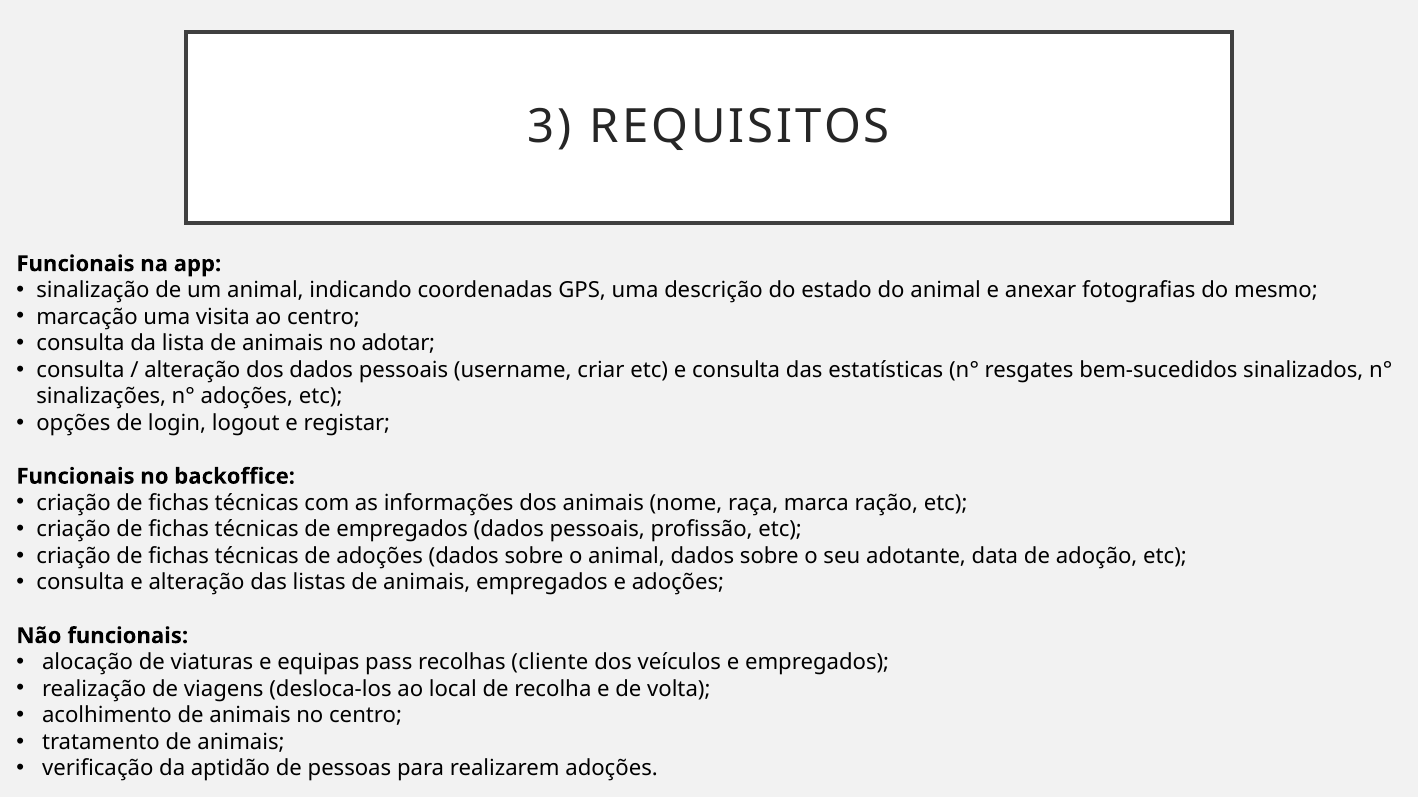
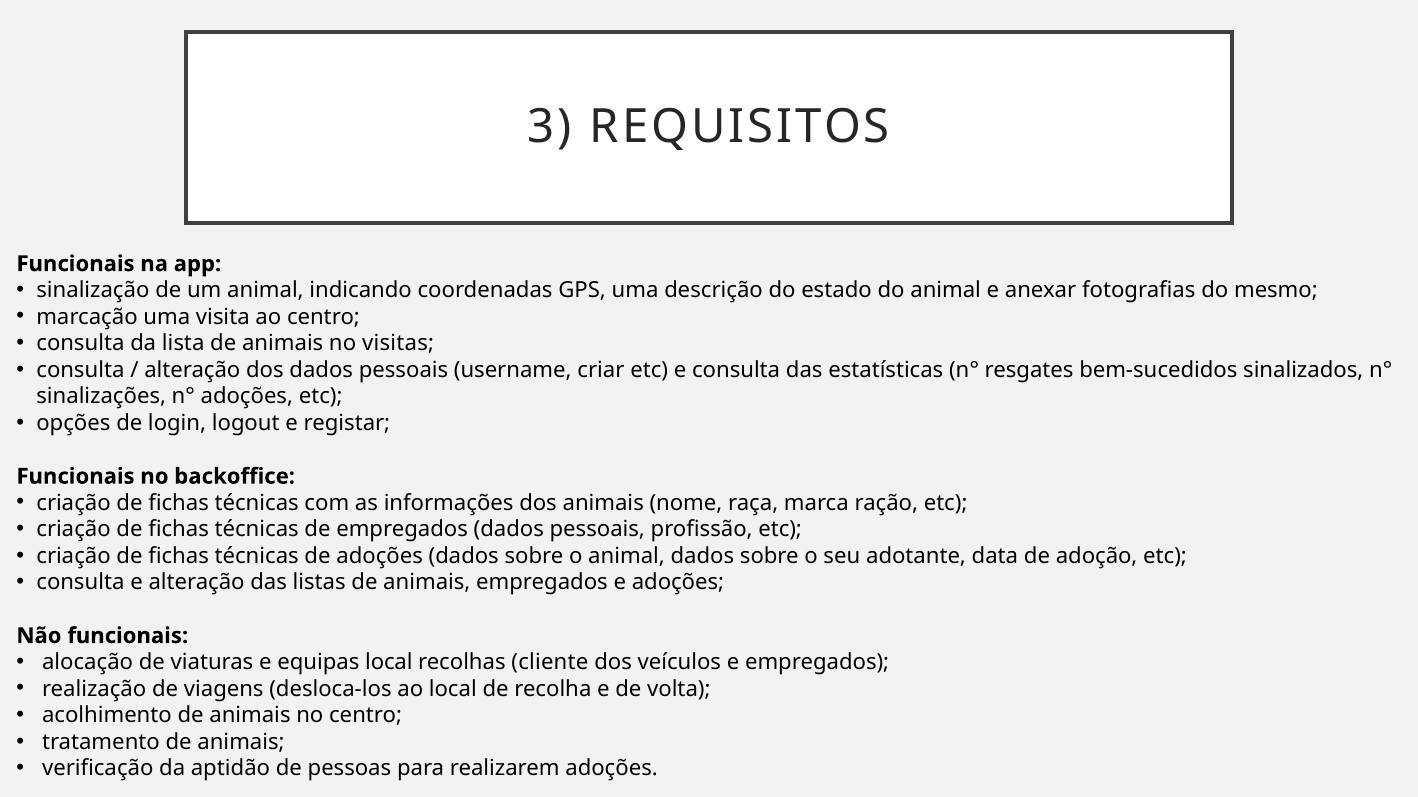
adotar: adotar -> visitas
equipas pass: pass -> local
